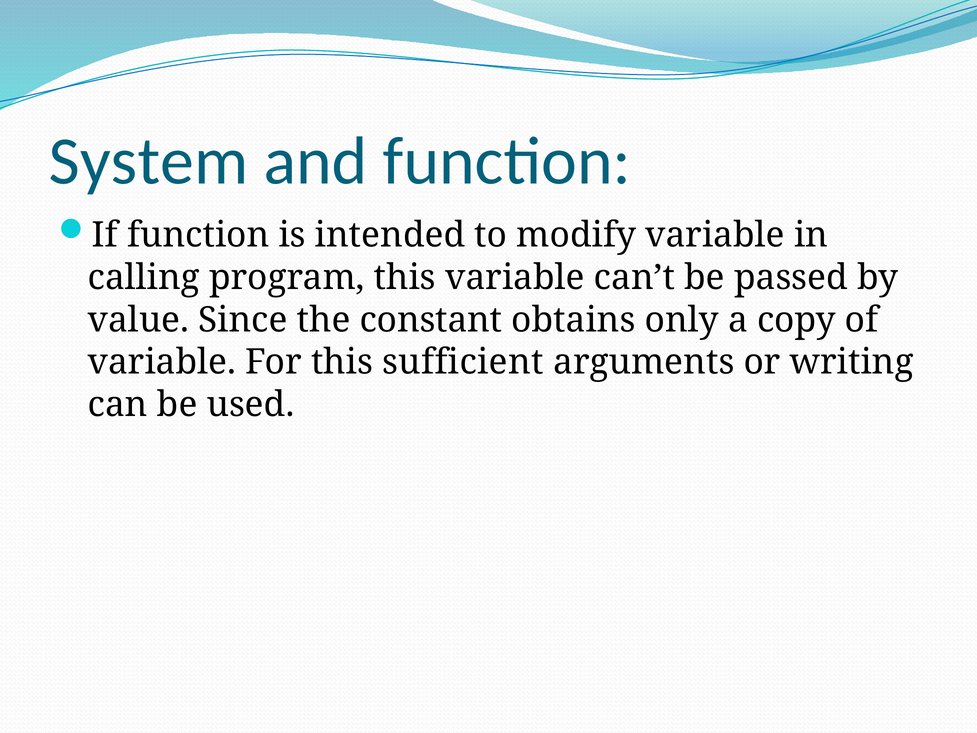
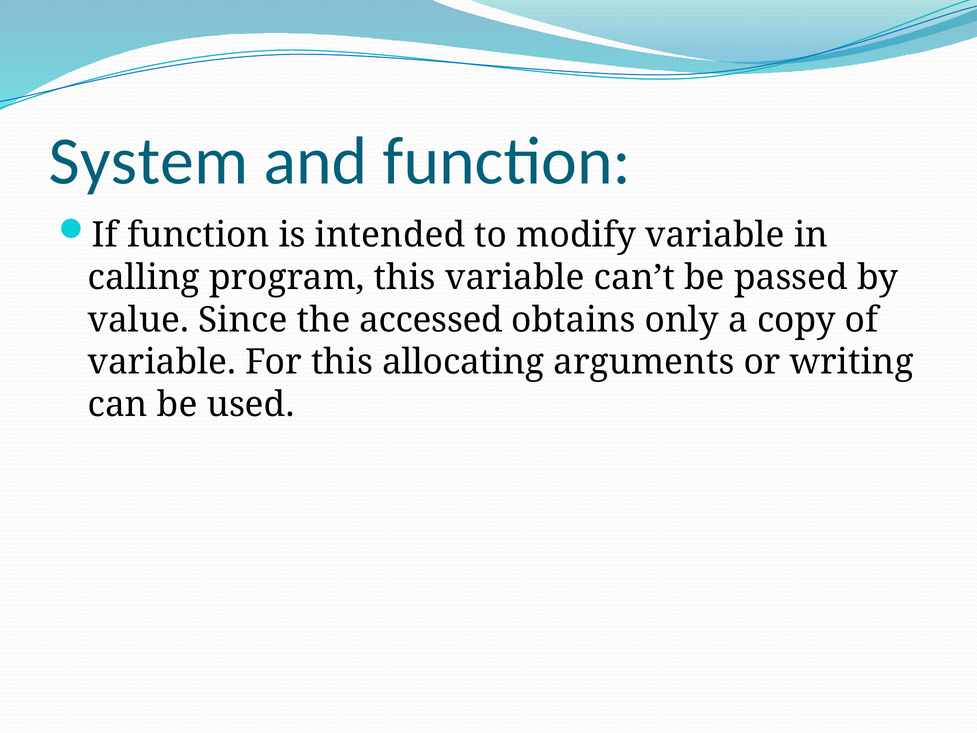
constant: constant -> accessed
sufficient: sufficient -> allocating
